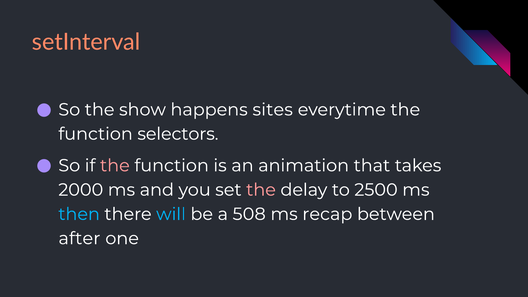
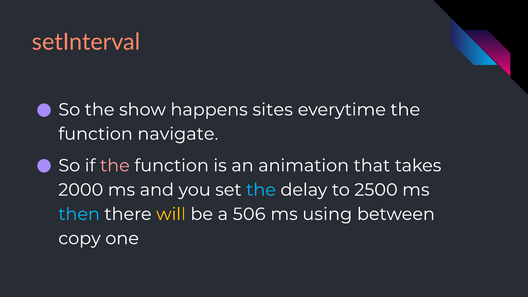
selectors: selectors -> navigate
the at (261, 190) colour: pink -> light blue
will colour: light blue -> yellow
508: 508 -> 506
recap: recap -> using
after: after -> copy
